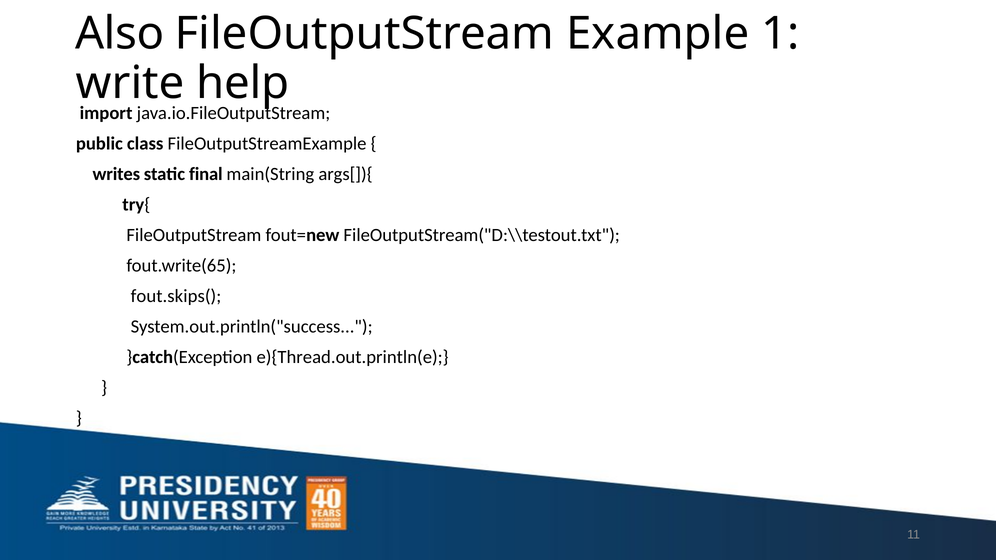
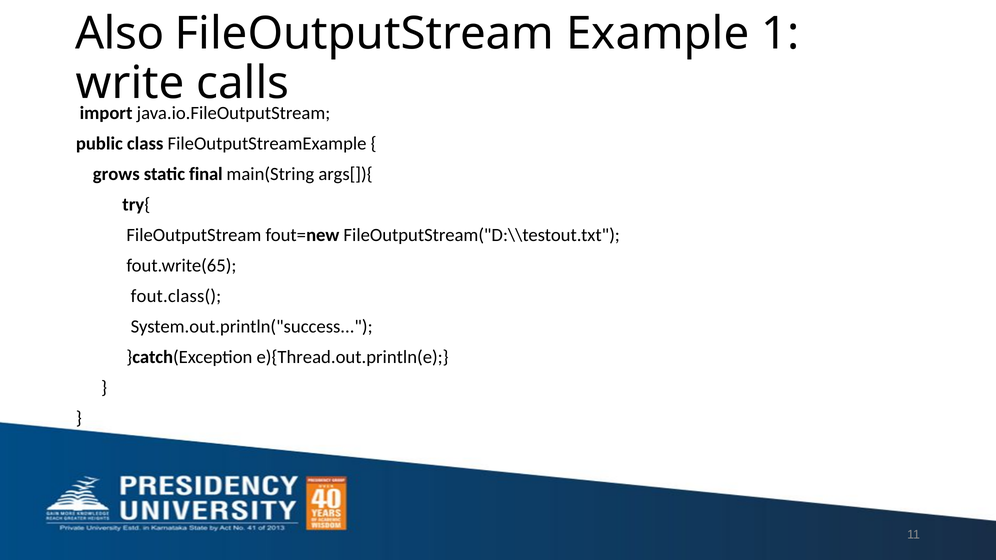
help: help -> calls
writes: writes -> grows
fout.skips(: fout.skips( -> fout.class(
